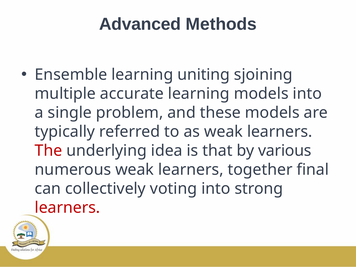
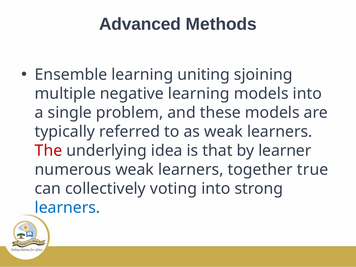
accurate: accurate -> negative
various: various -> learner
final: final -> true
learners at (67, 208) colour: red -> blue
